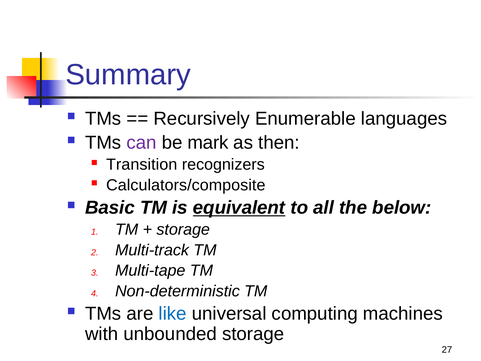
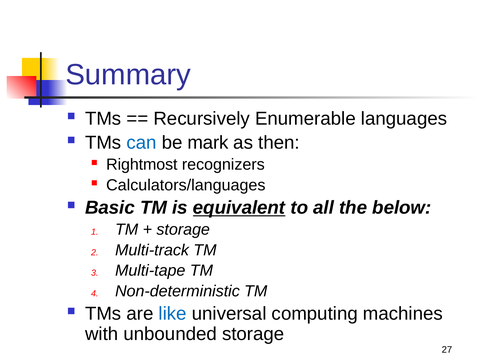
can colour: purple -> blue
Transition: Transition -> Rightmost
Calculators/composite: Calculators/composite -> Calculators/languages
